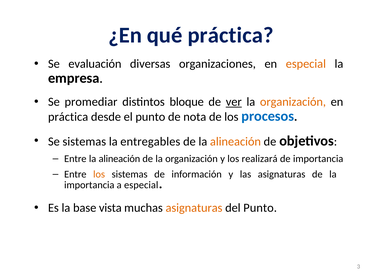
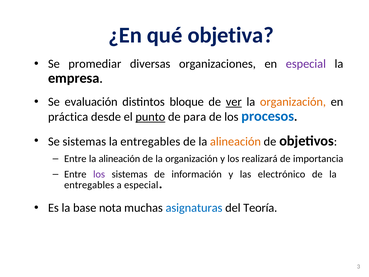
qué práctica: práctica -> objetiva
evaluación: evaluación -> promediar
especial at (306, 64) colour: orange -> purple
promediar: promediar -> evaluación
punto at (150, 117) underline: none -> present
nota: nota -> para
los at (99, 174) colour: orange -> purple
las asignaturas: asignaturas -> electrónico
importancia at (89, 185): importancia -> entregables
vista: vista -> nota
asignaturas at (194, 208) colour: orange -> blue
del Punto: Punto -> Teoría
